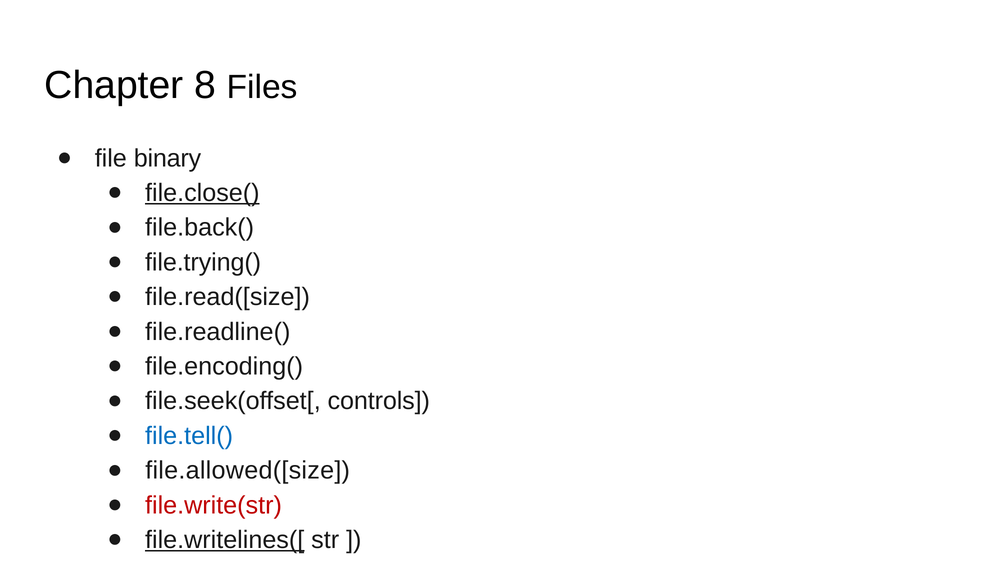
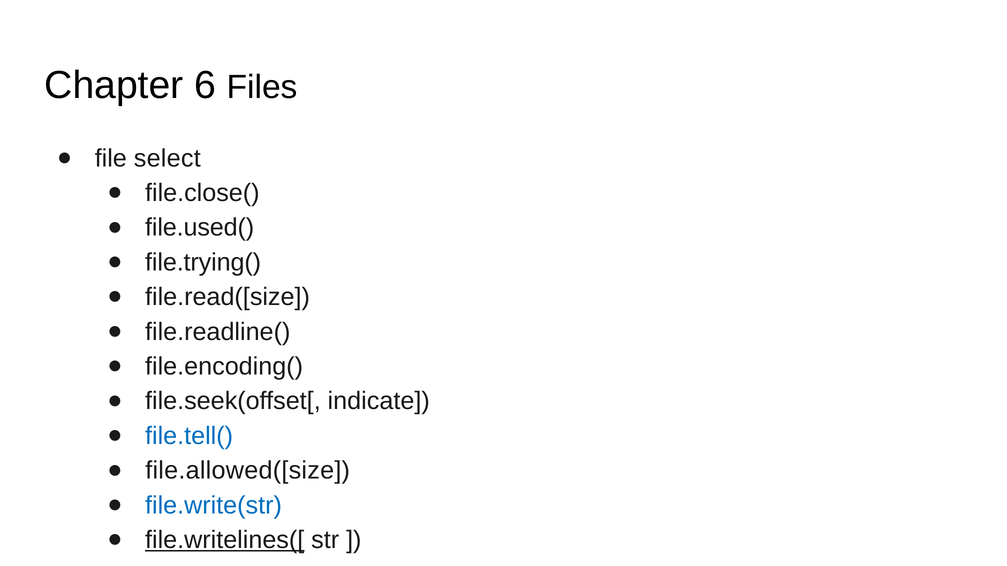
8: 8 -> 6
binary: binary -> select
file.close( underline: present -> none
file.back(: file.back( -> file.used(
controls: controls -> indicate
file.write(str colour: red -> blue
